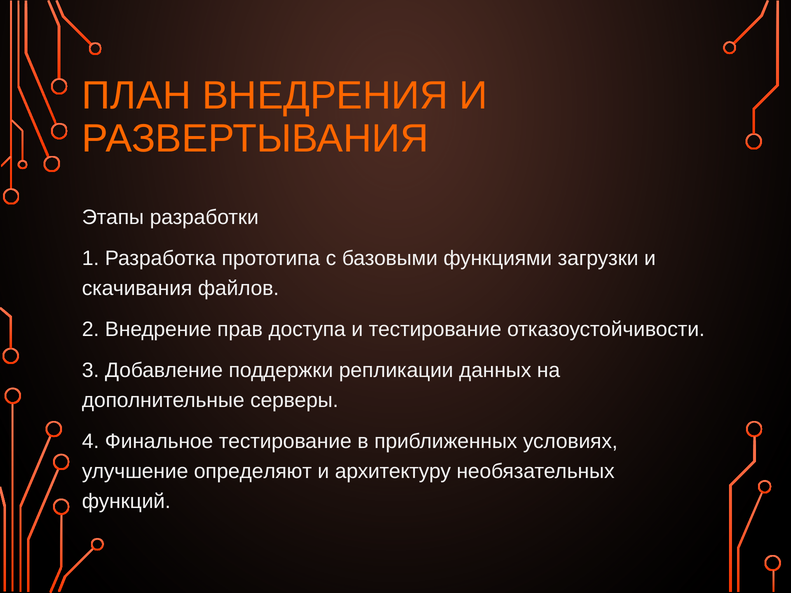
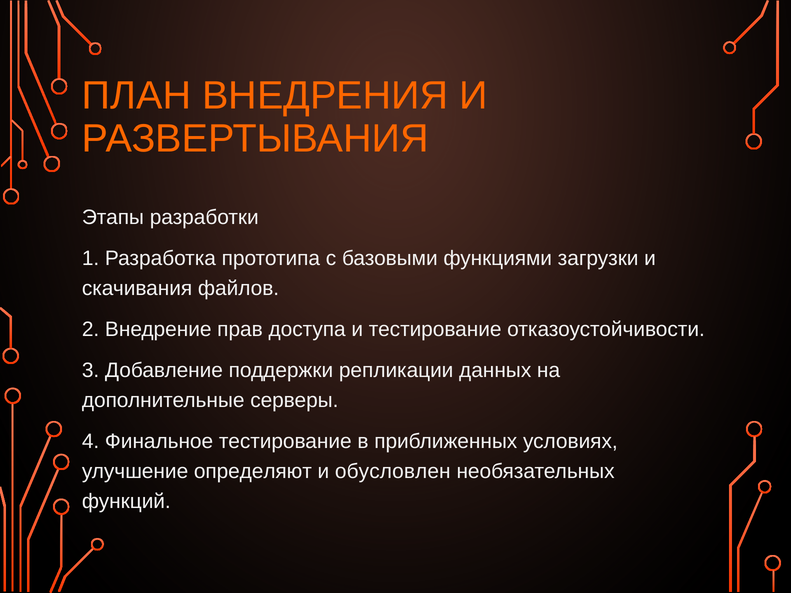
архитектуру: архитектуру -> обусловлен
